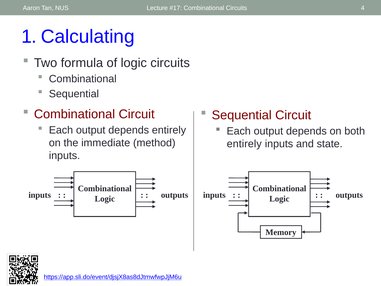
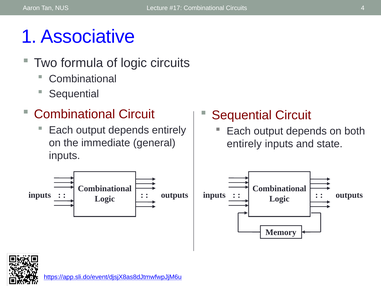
Calculating: Calculating -> Associative
method: method -> general
